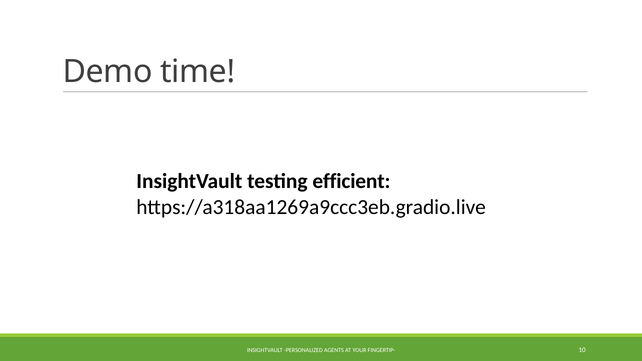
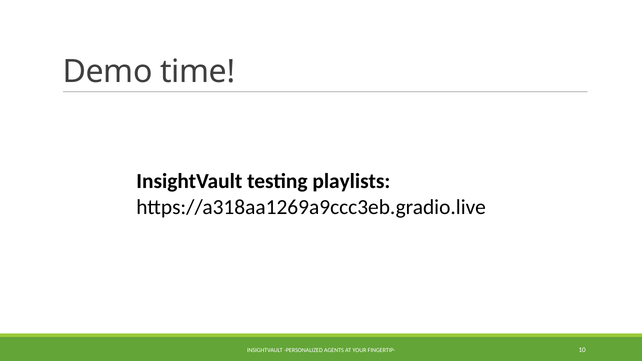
efficient: efficient -> playlists
